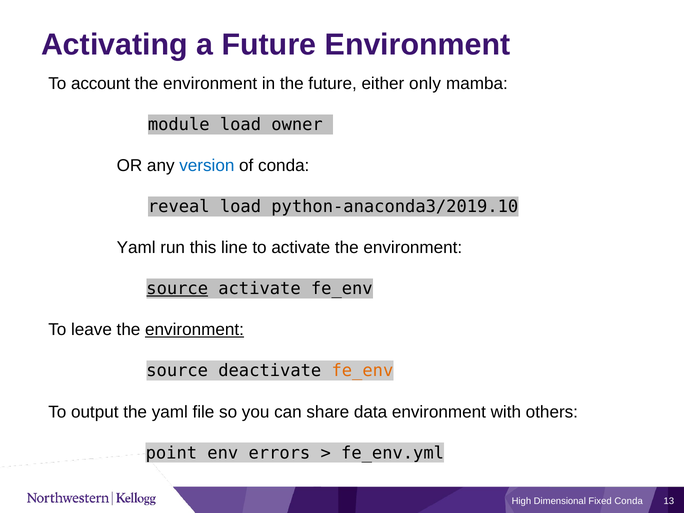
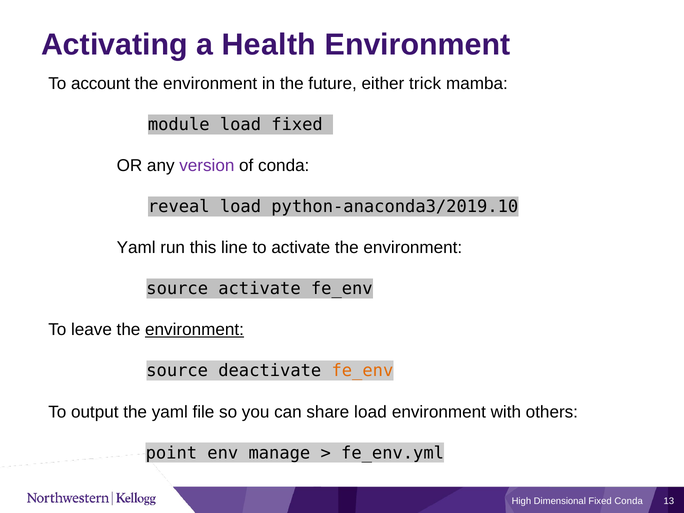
a Future: Future -> Health
only: only -> trick
load owner: owner -> fixed
version colour: blue -> purple
source at (177, 289) underline: present -> none
share data: data -> load
errors: errors -> manage
